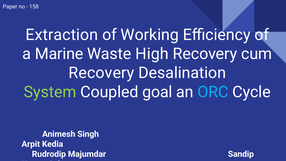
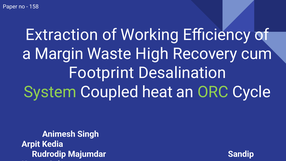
Marine: Marine -> Margin
Recovery at (101, 73): Recovery -> Footprint
goal: goal -> heat
ORC colour: light blue -> light green
